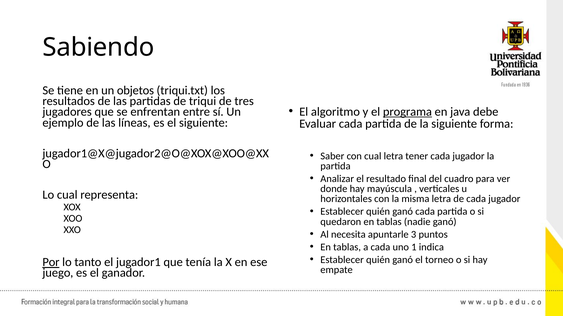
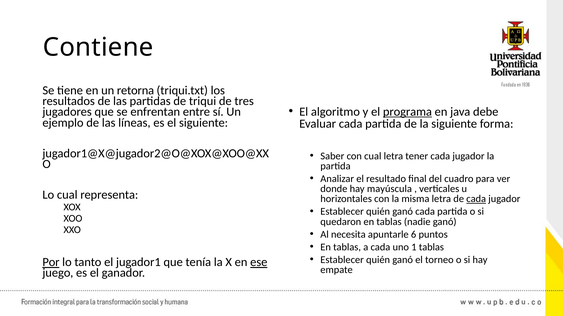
Sabiendo: Sabiendo -> Contiene
objetos: objetos -> retorna
cada at (476, 199) underline: none -> present
3: 3 -> 6
1 indica: indica -> tablas
ese underline: none -> present
